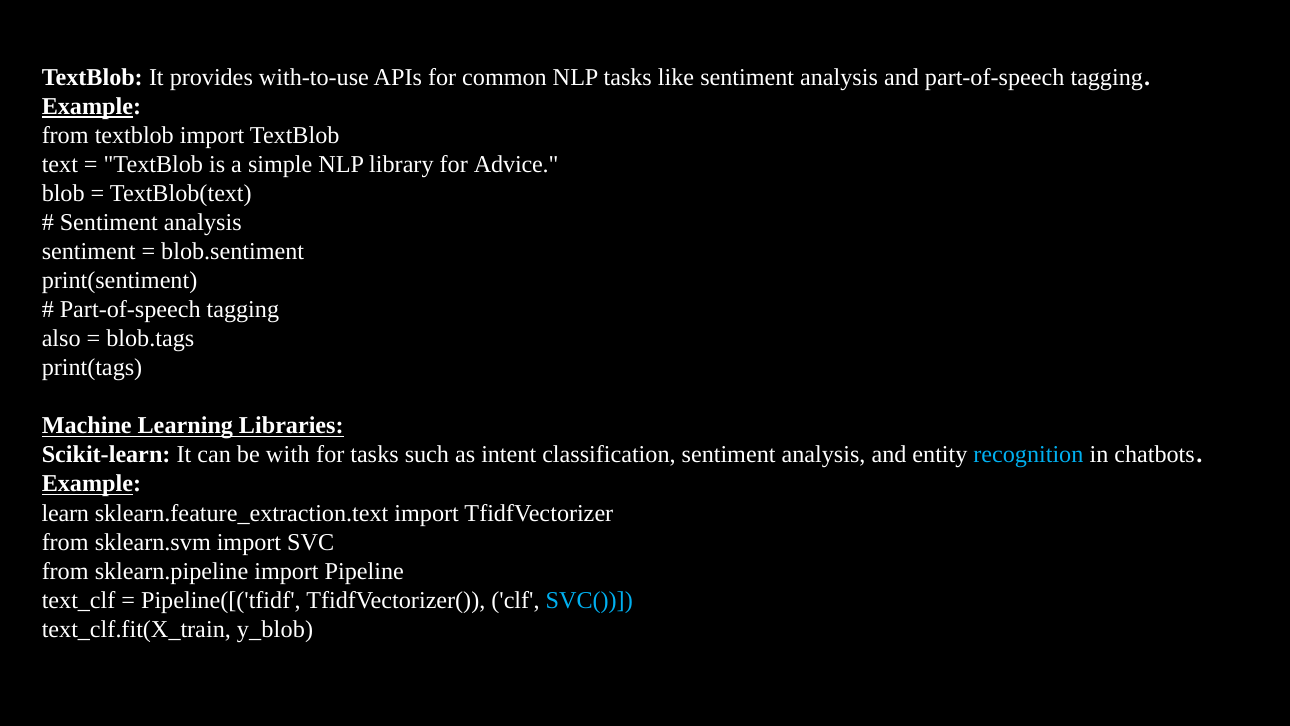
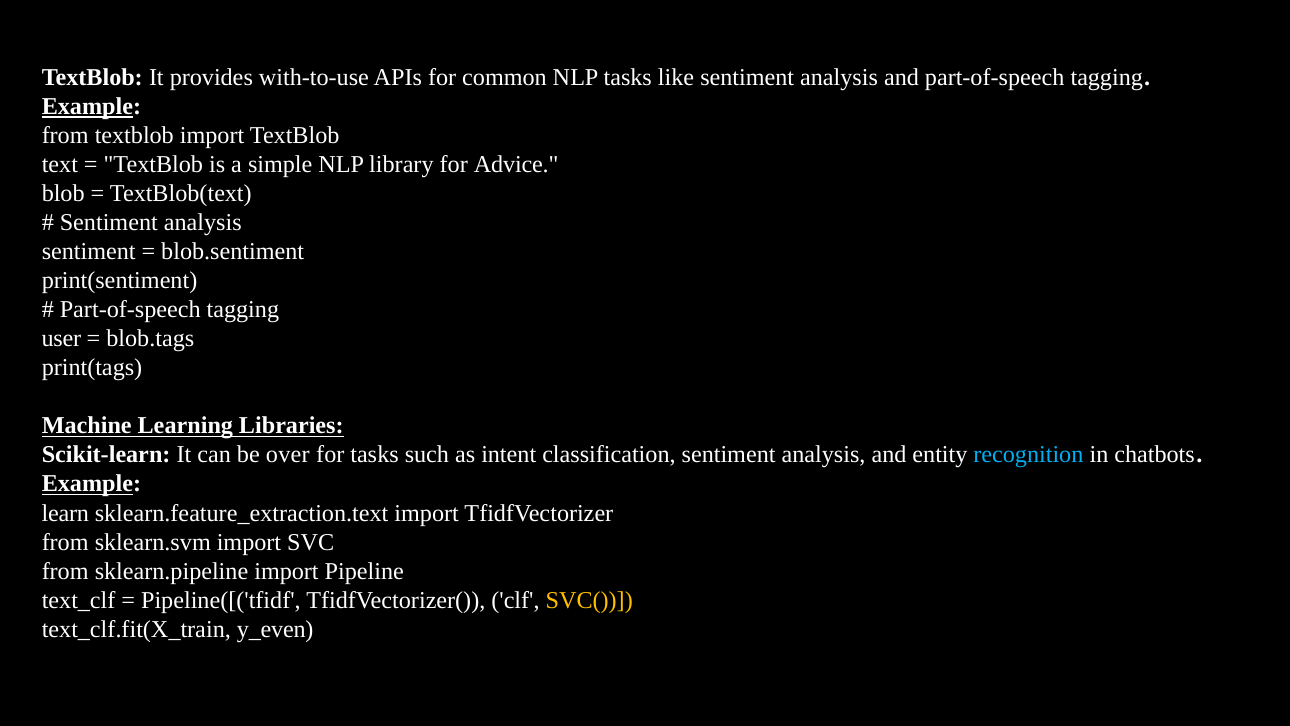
also: also -> user
with: with -> over
SVC( colour: light blue -> yellow
y_blob: y_blob -> y_even
